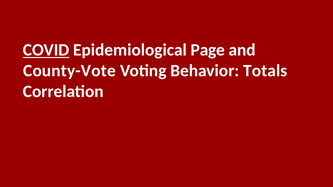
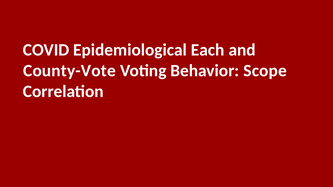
COVID underline: present -> none
Page: Page -> Each
Totals: Totals -> Scope
